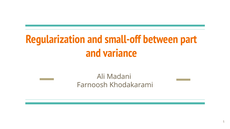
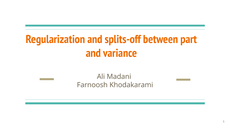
small-off: small-off -> splits-off
